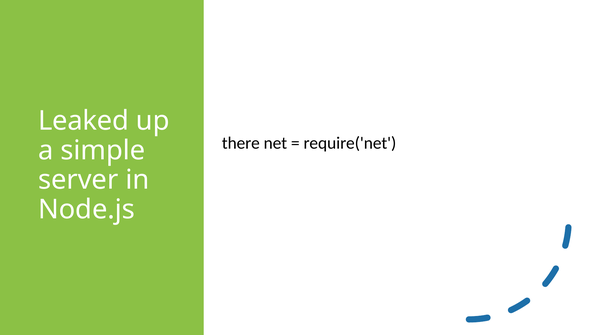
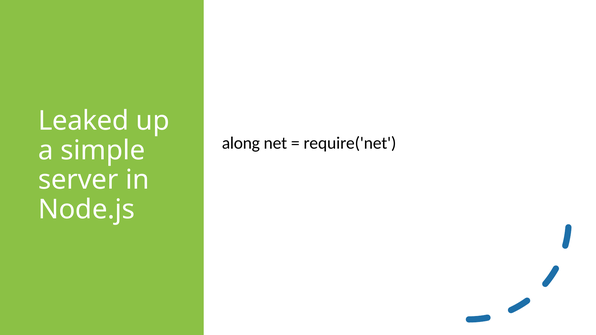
there: there -> along
